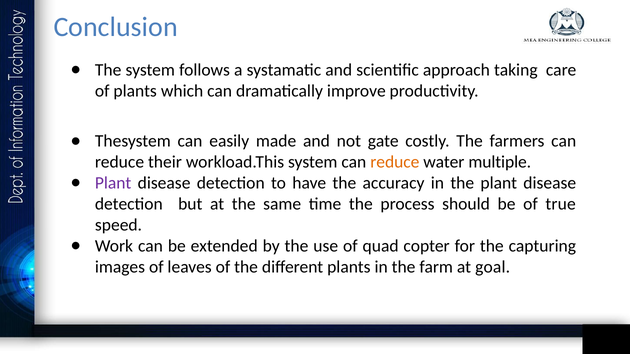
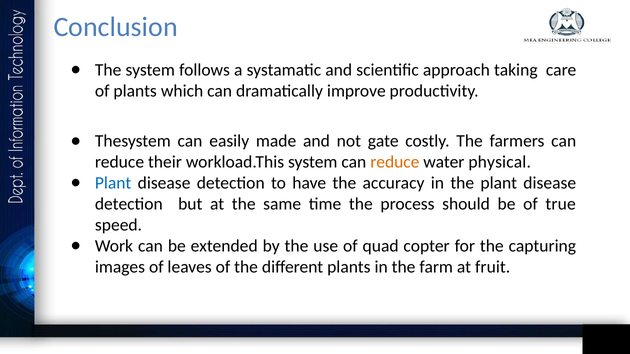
multiple: multiple -> physical
Plant at (113, 183) colour: purple -> blue
goal: goal -> fruit
